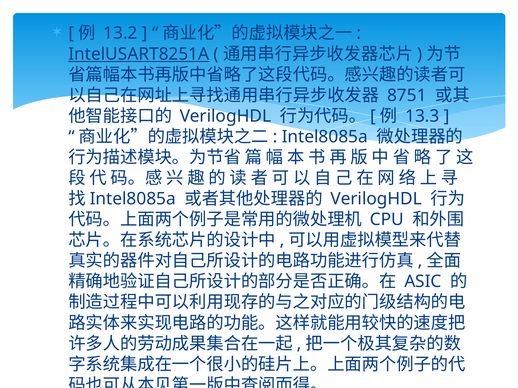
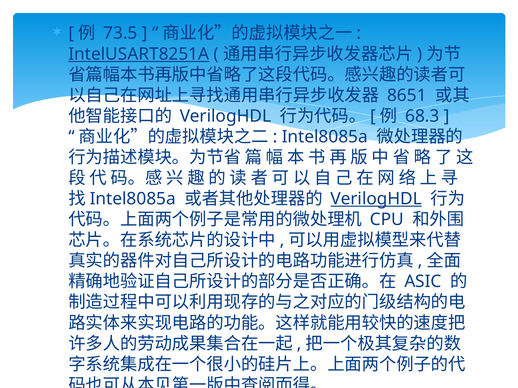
13.2: 13.2 -> 73.5
8751: 8751 -> 8651
13.3: 13.3 -> 68.3
VerilogHDL at (376, 199) underline: none -> present
